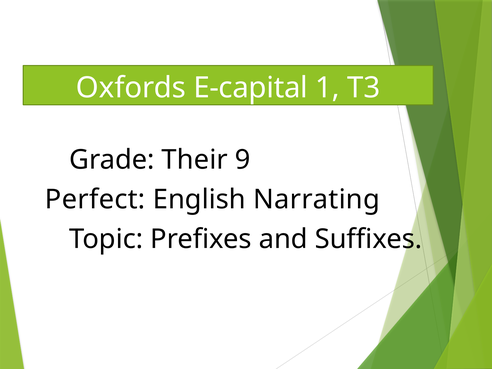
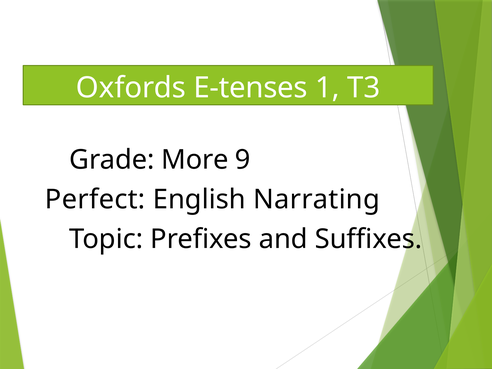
E-capital: E-capital -> E-tenses
Their: Their -> More
